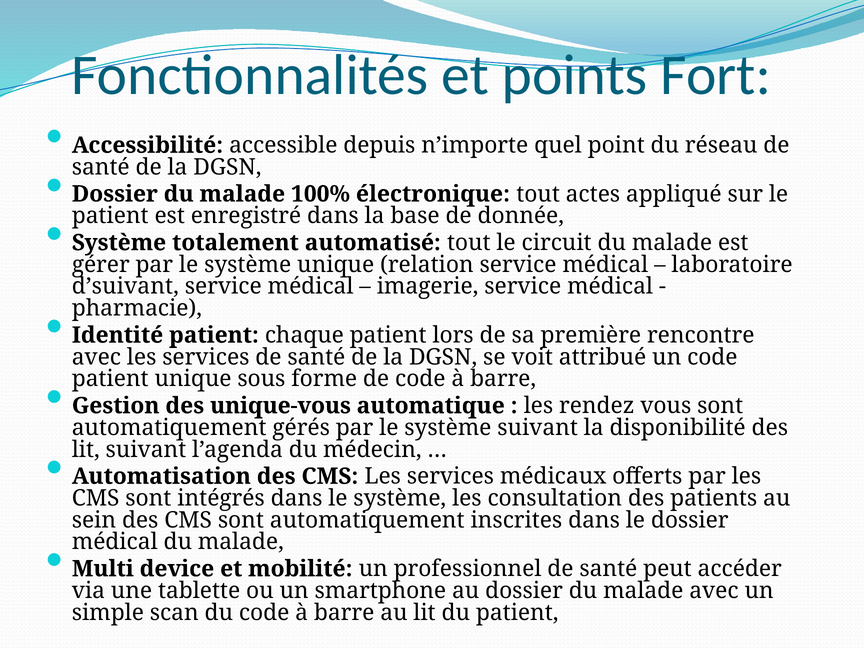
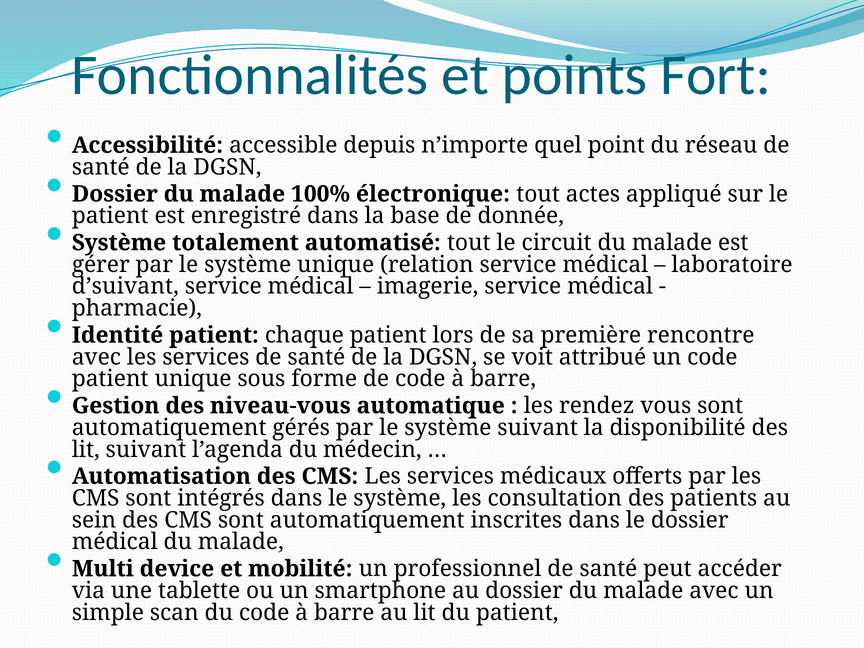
unique-vous: unique-vous -> niveau-vous
